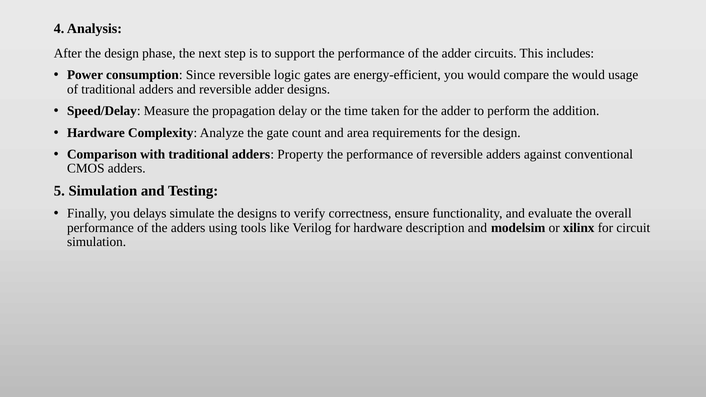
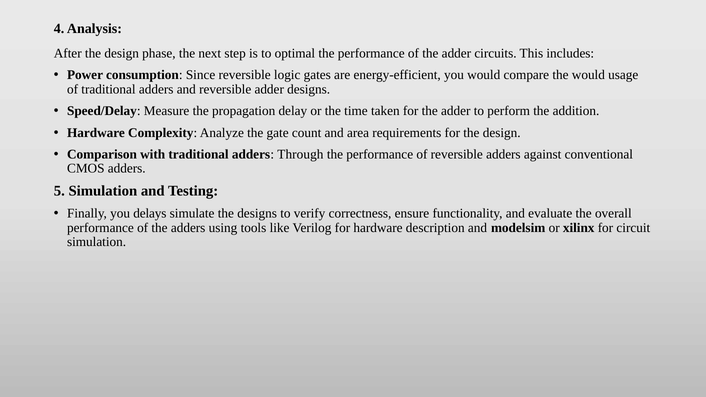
support: support -> optimal
Property: Property -> Through
